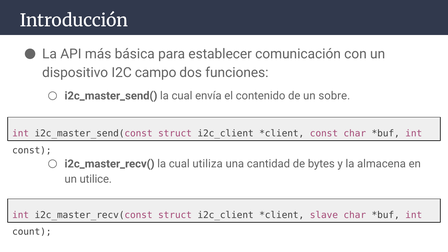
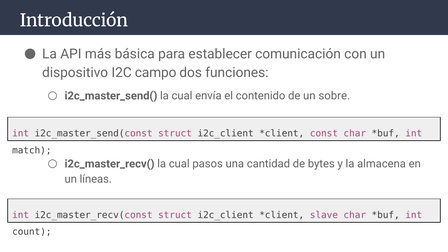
const at (32, 150): const -> match
utiliza: utiliza -> pasos
utilice: utilice -> líneas
